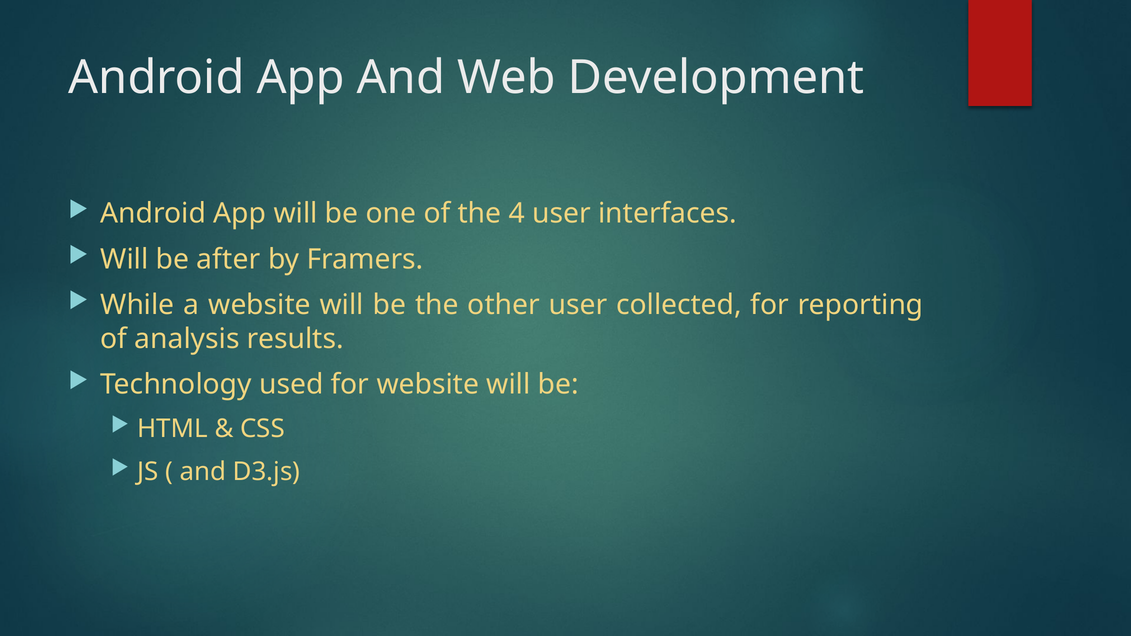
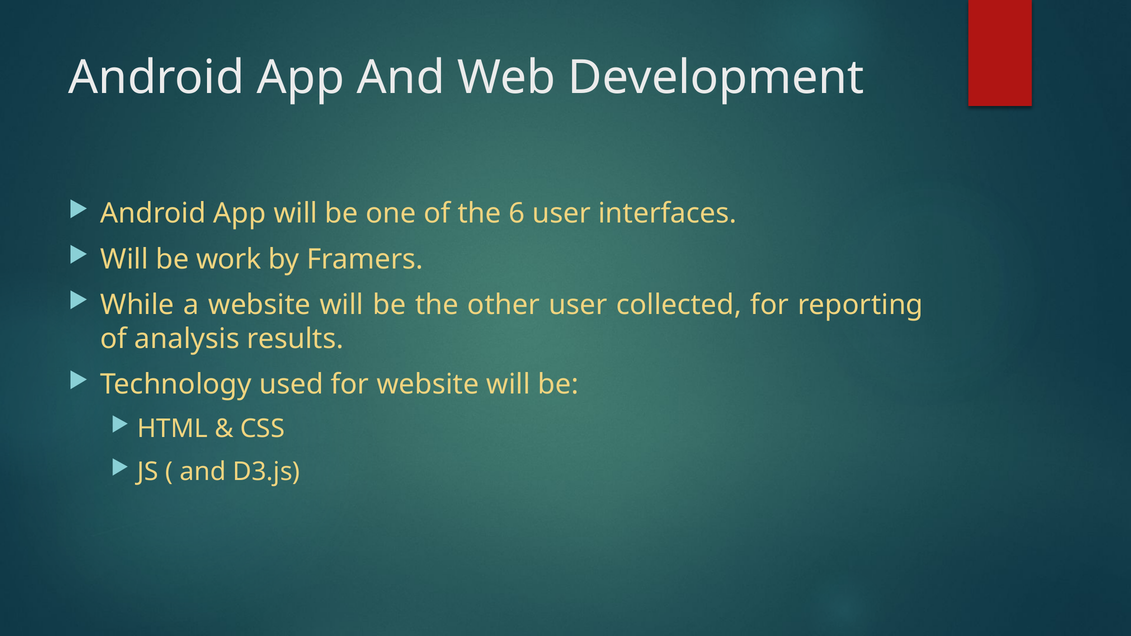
4: 4 -> 6
after: after -> work
